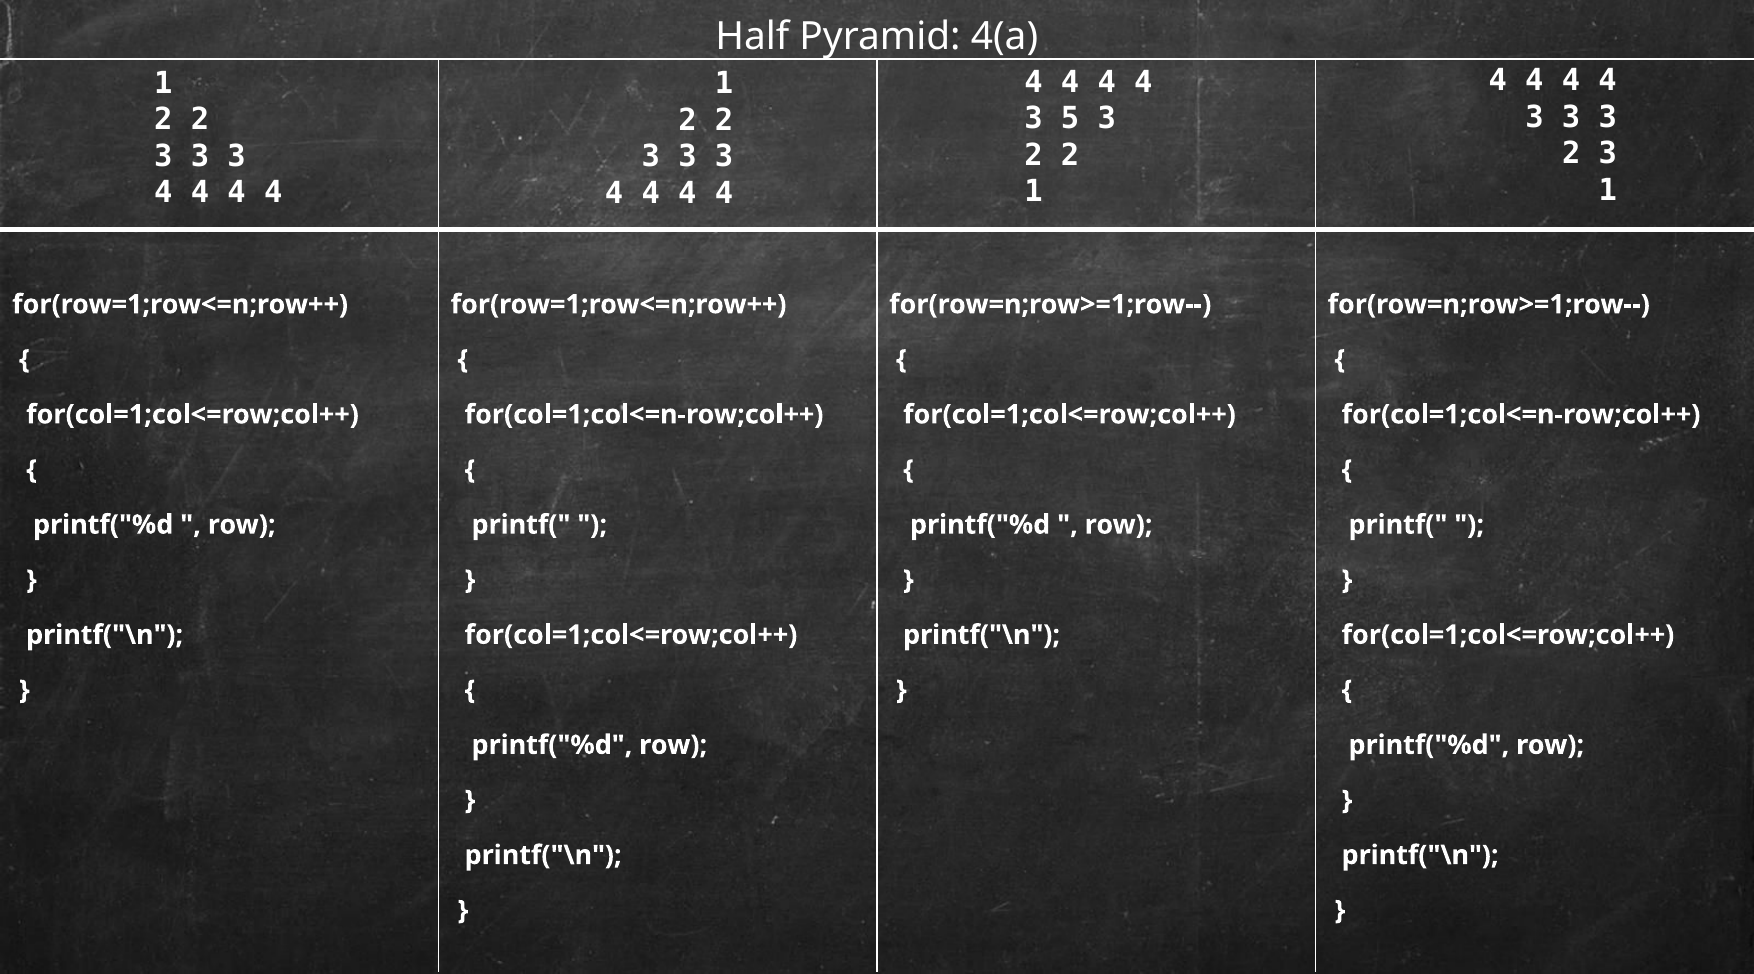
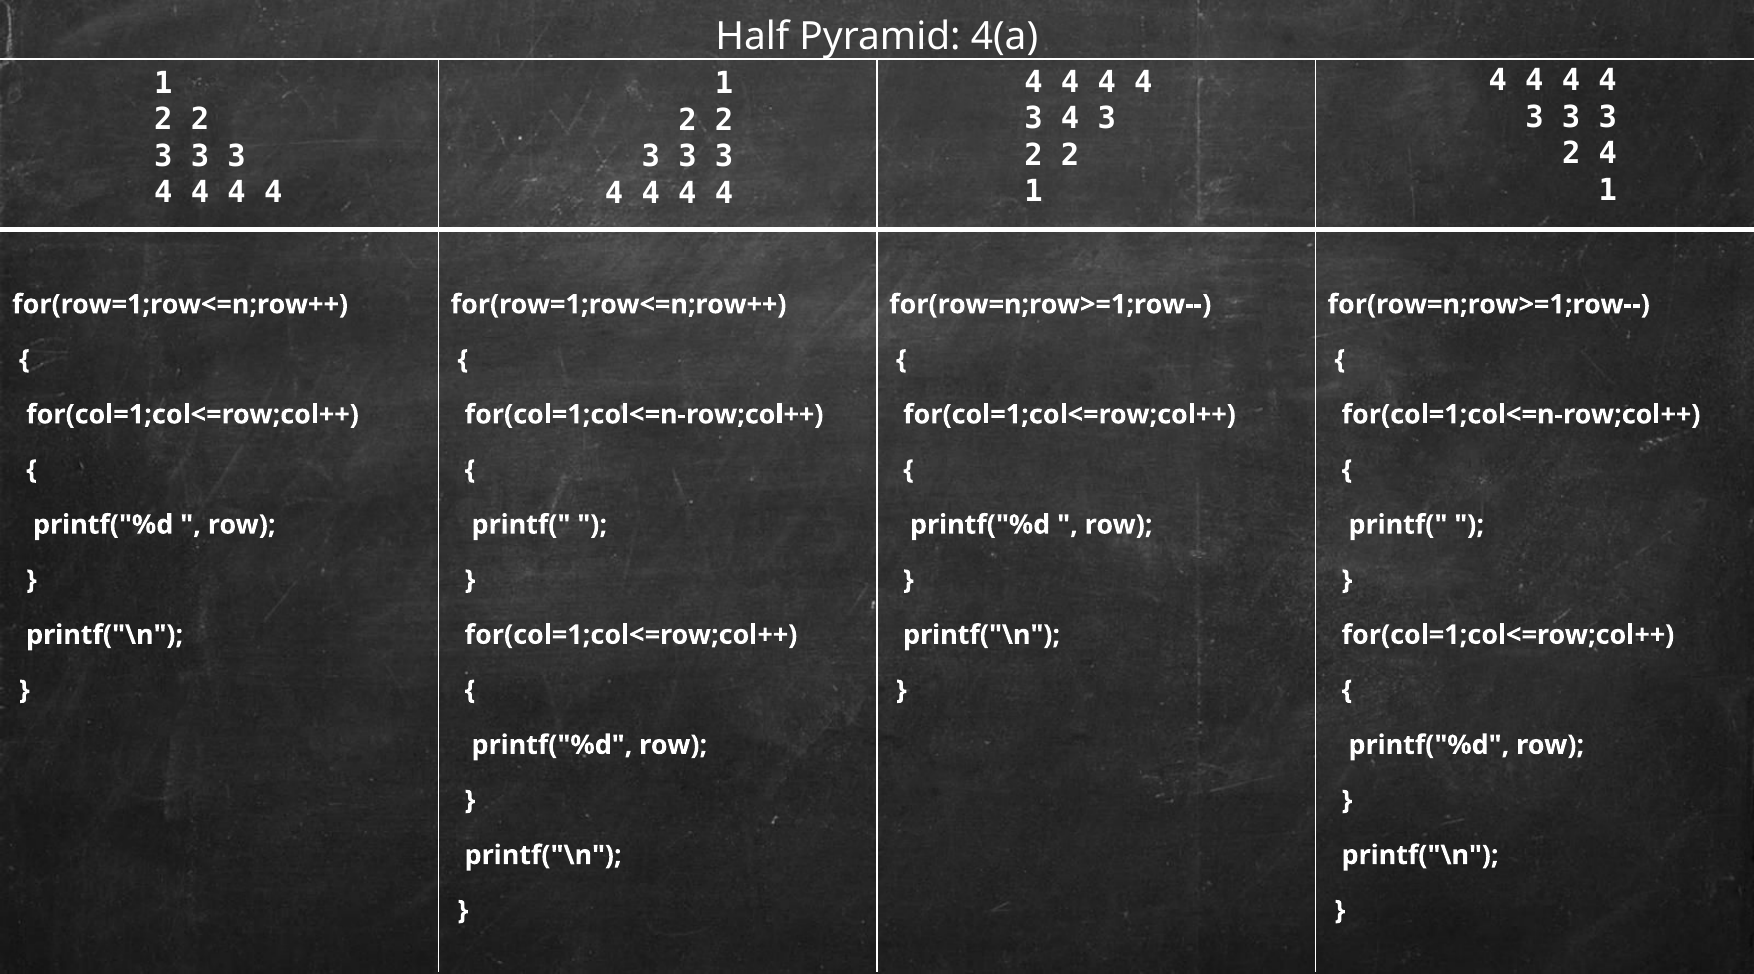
5 at (1070, 119): 5 -> 4
3 at (1608, 154): 3 -> 4
